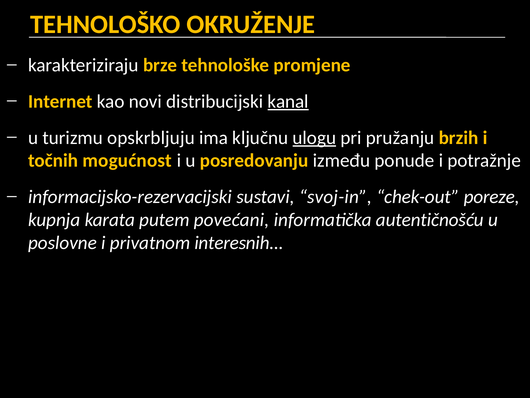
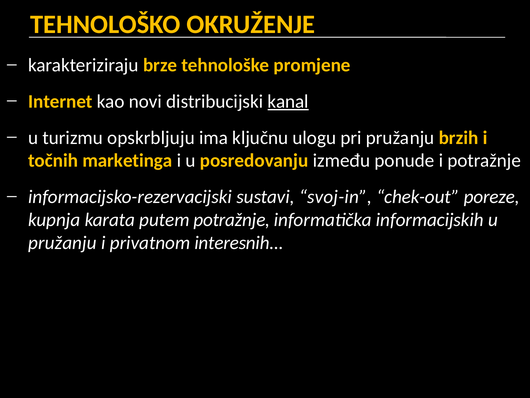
ulogu underline: present -> none
mogućnost: mogućnost -> marketinga
putem povećani: povećani -> potražnje
autentičnošću: autentičnošću -> informacijskih
poslovne at (63, 243): poslovne -> pružanju
